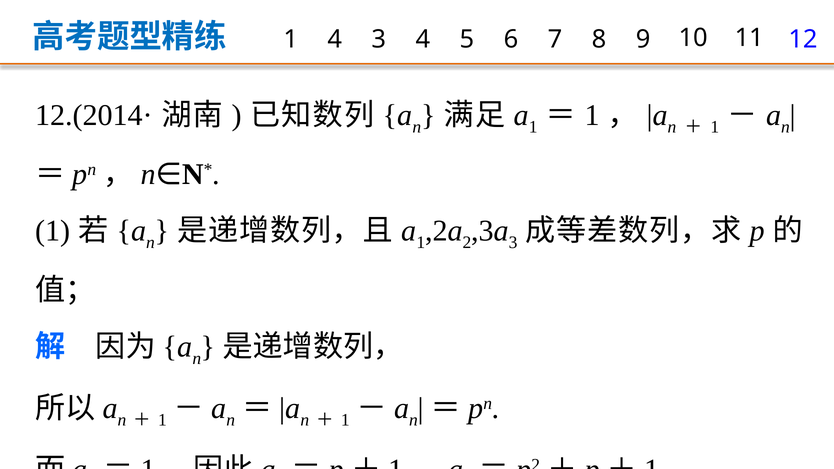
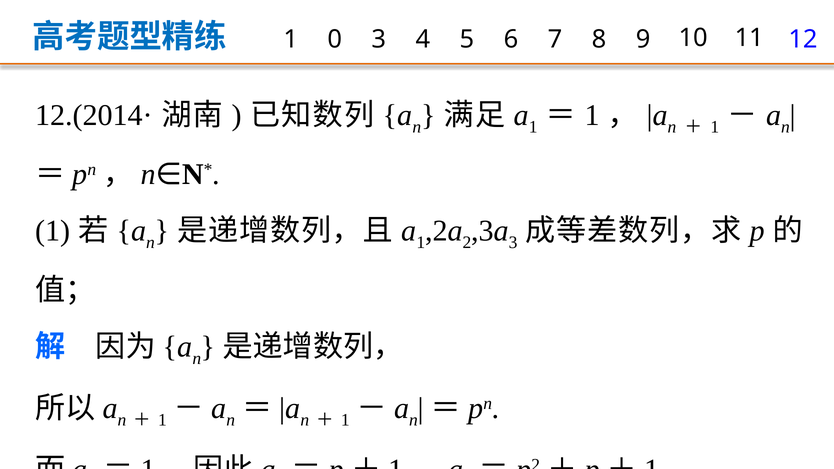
1 4: 4 -> 0
